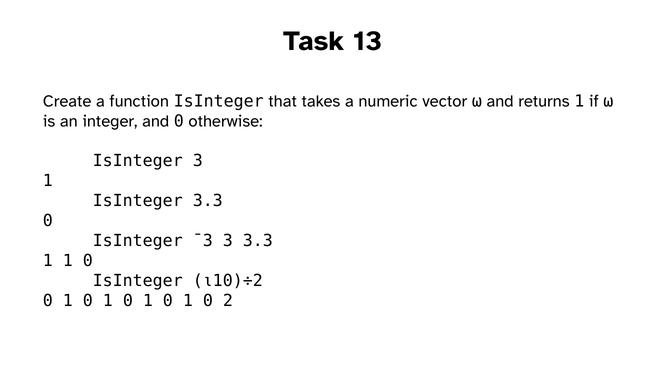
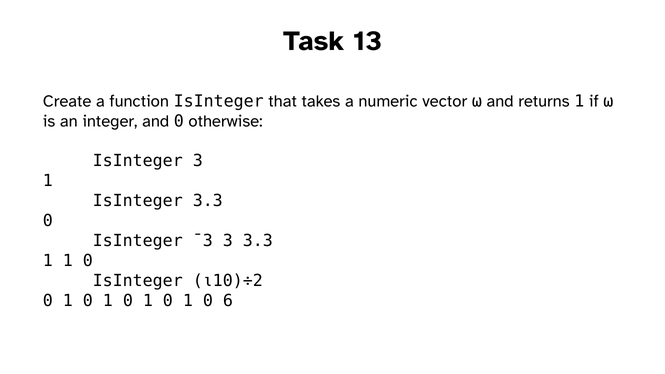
2: 2 -> 6
